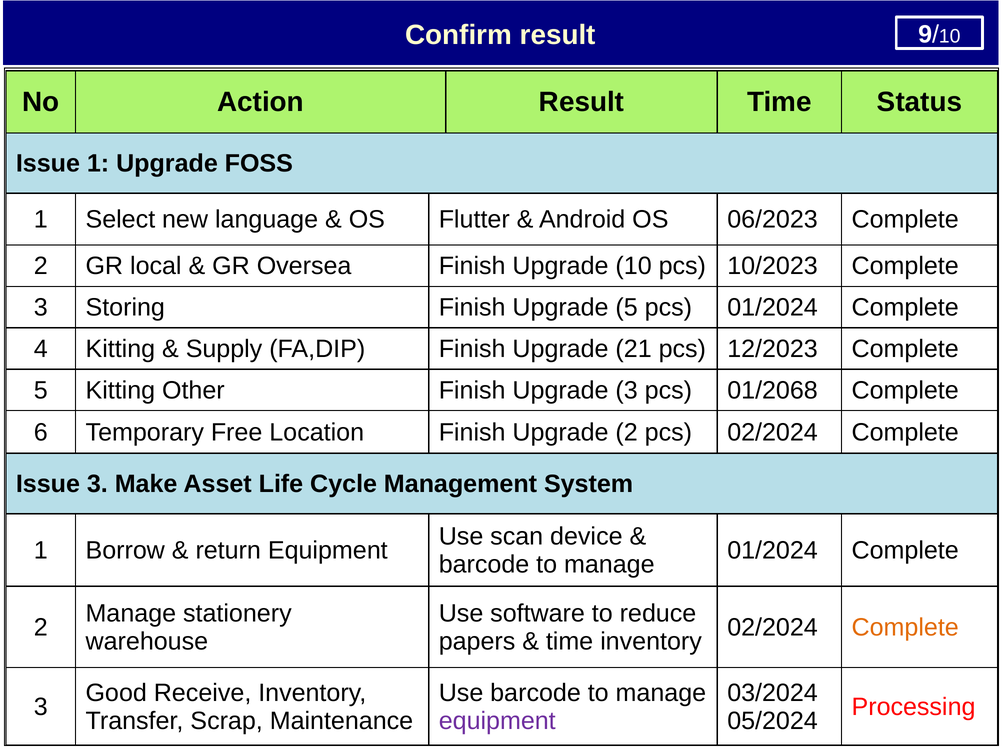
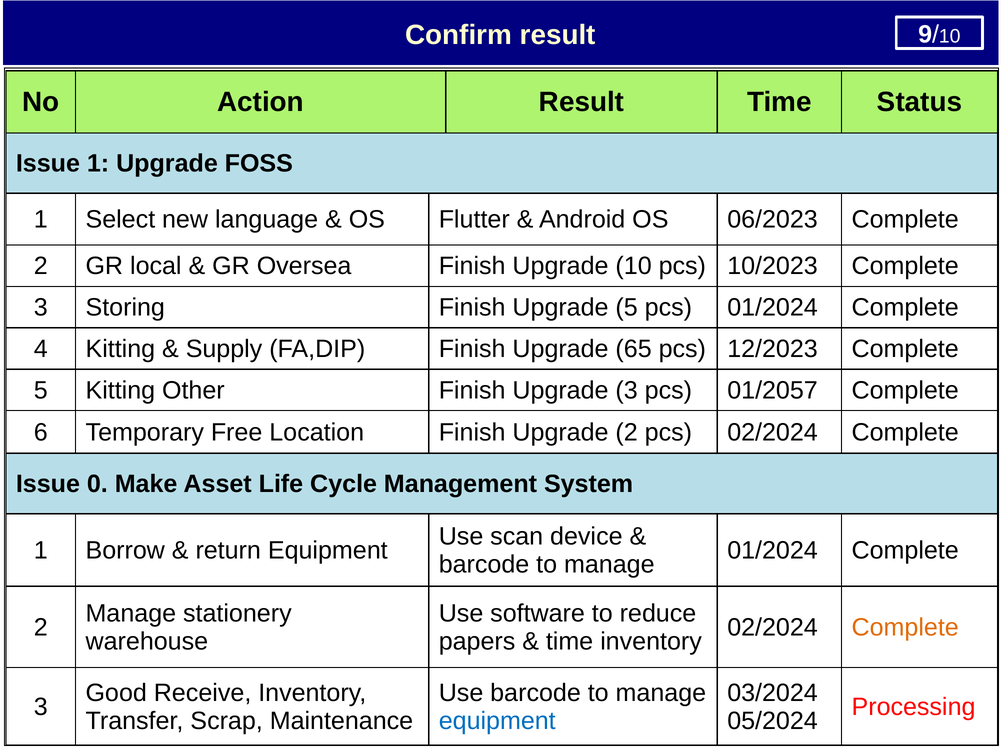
21: 21 -> 65
01/2068: 01/2068 -> 01/2057
Issue 3: 3 -> 0
equipment at (497, 720) colour: purple -> blue
